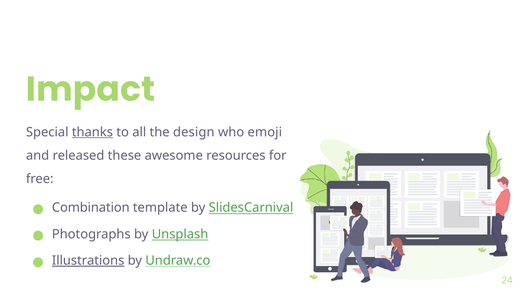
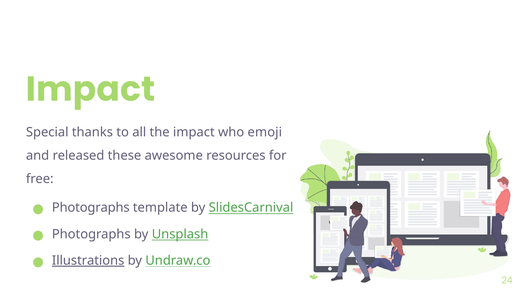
thanks underline: present -> none
the design: design -> impact
Combination at (91, 208): Combination -> Photographs
